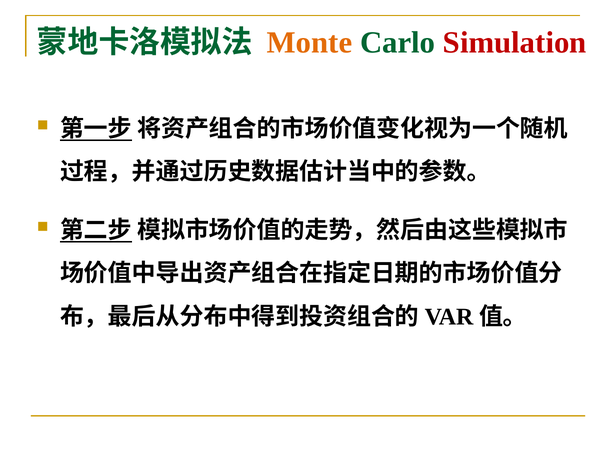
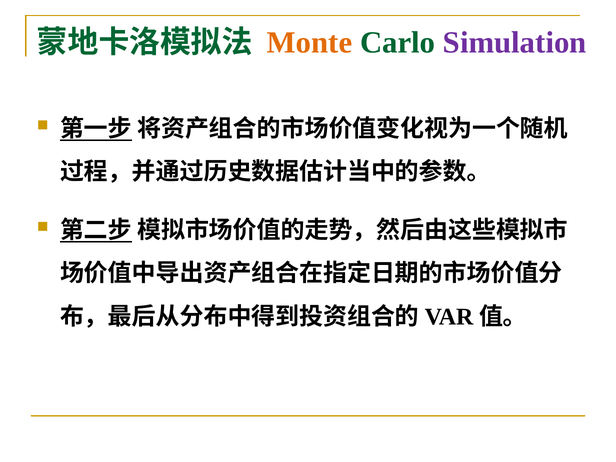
Simulation colour: red -> purple
